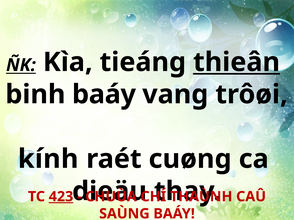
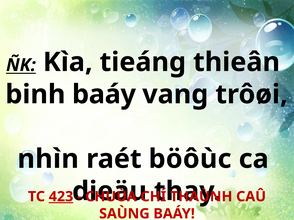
thieân underline: present -> none
kính: kính -> nhìn
cuøng: cuøng -> böôùc
